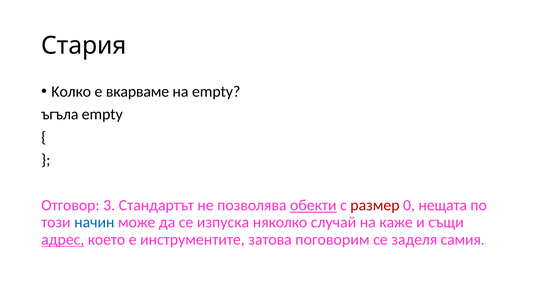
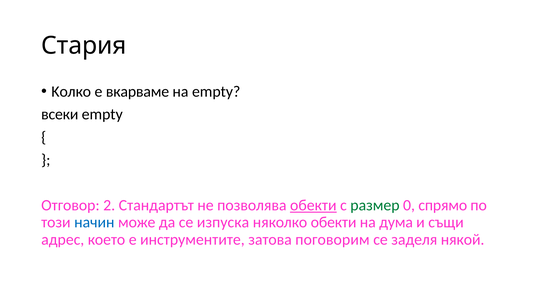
ъгъла: ъгъла -> всеки
3: 3 -> 2
размер colour: red -> green
нещата: нещата -> спрямо
няколко случай: случай -> обекти
каже: каже -> дума
адрес underline: present -> none
самия: самия -> някой
